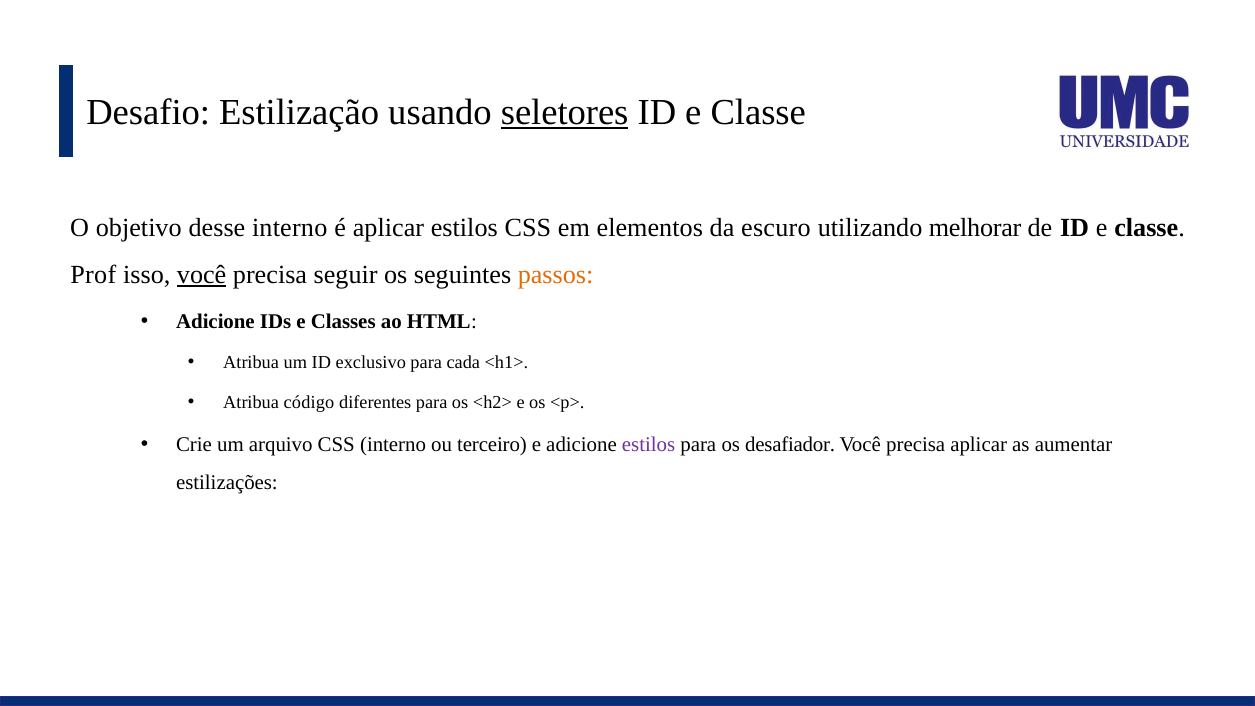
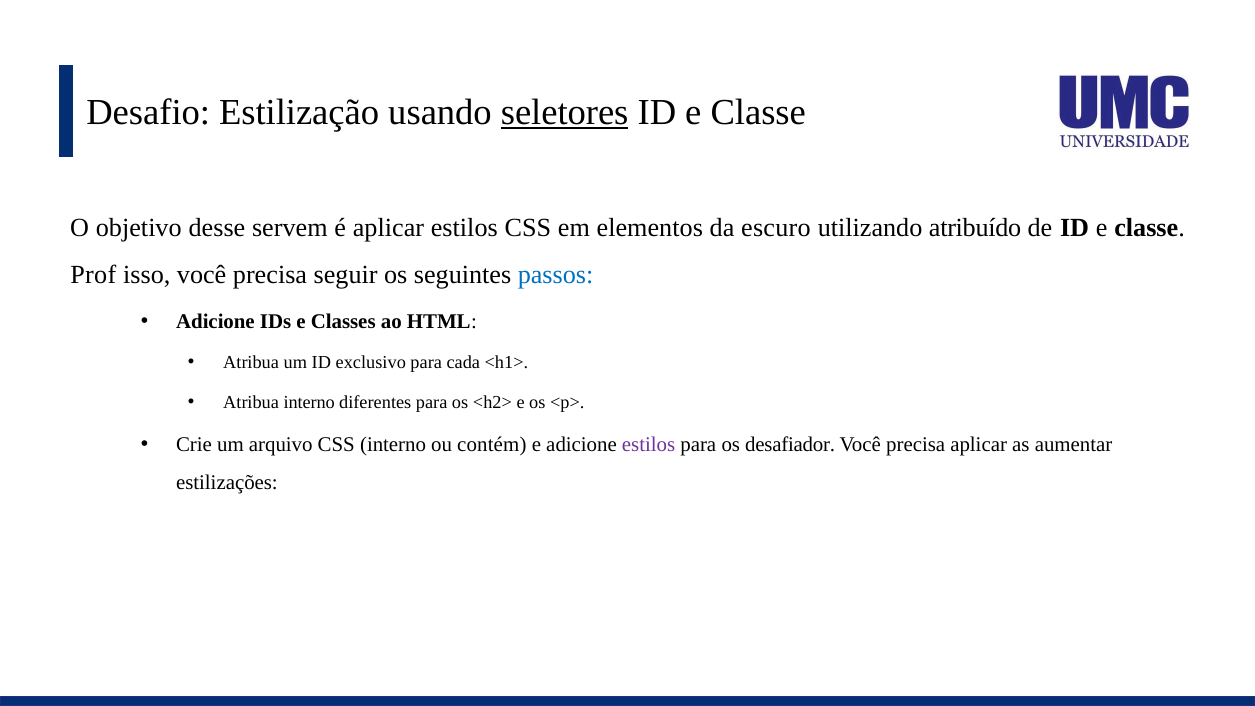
desse interno: interno -> servem
melhorar: melhorar -> atribuído
você at (202, 275) underline: present -> none
passos colour: orange -> blue
Atribua código: código -> interno
terceiro: terceiro -> contém
